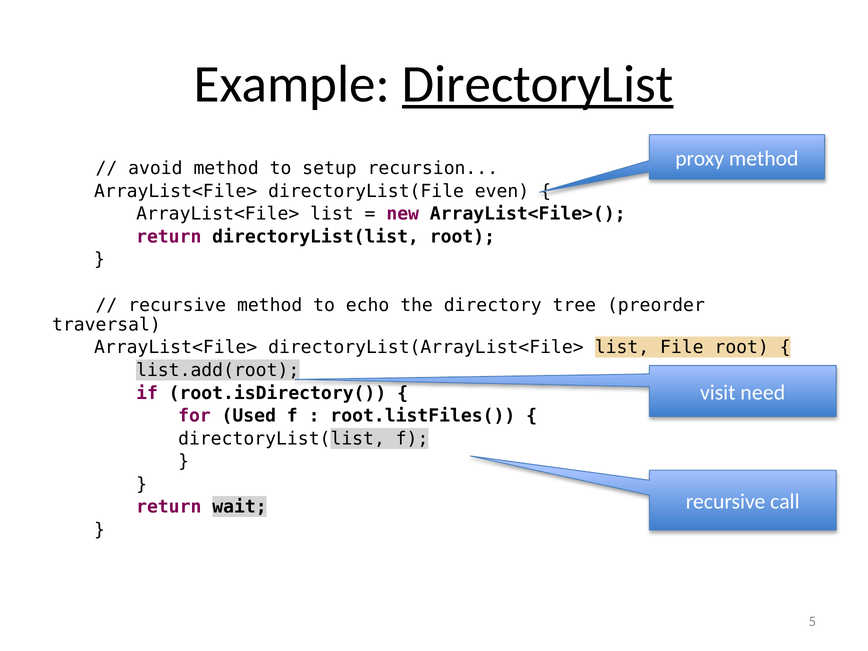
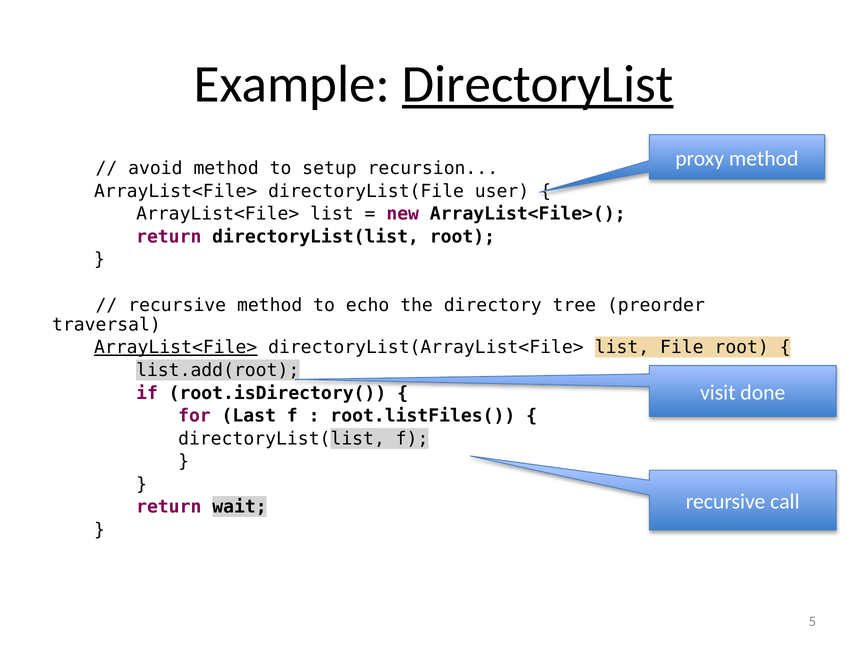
even: even -> user
ArrayList<File> at (176, 347) underline: none -> present
need: need -> done
Used: Used -> Last
